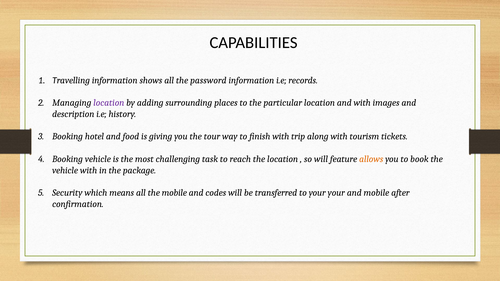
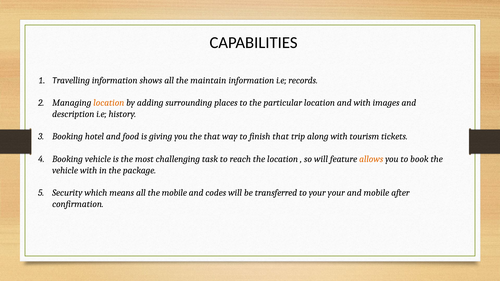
password: password -> maintain
location at (109, 103) colour: purple -> orange
the tour: tour -> that
finish with: with -> that
